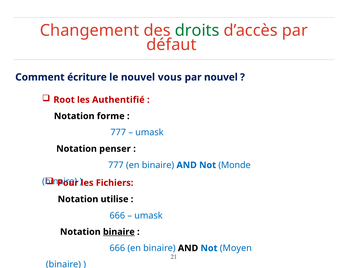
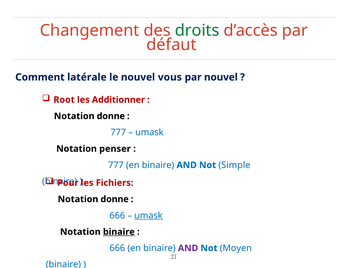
écriture: écriture -> latérale
Authentifié: Authentifié -> Additionner
forme at (111, 116): forme -> donne
Monde: Monde -> Simple
utilise at (115, 199): utilise -> donne
umask at (148, 215) underline: none -> present
AND at (188, 248) colour: black -> purple
